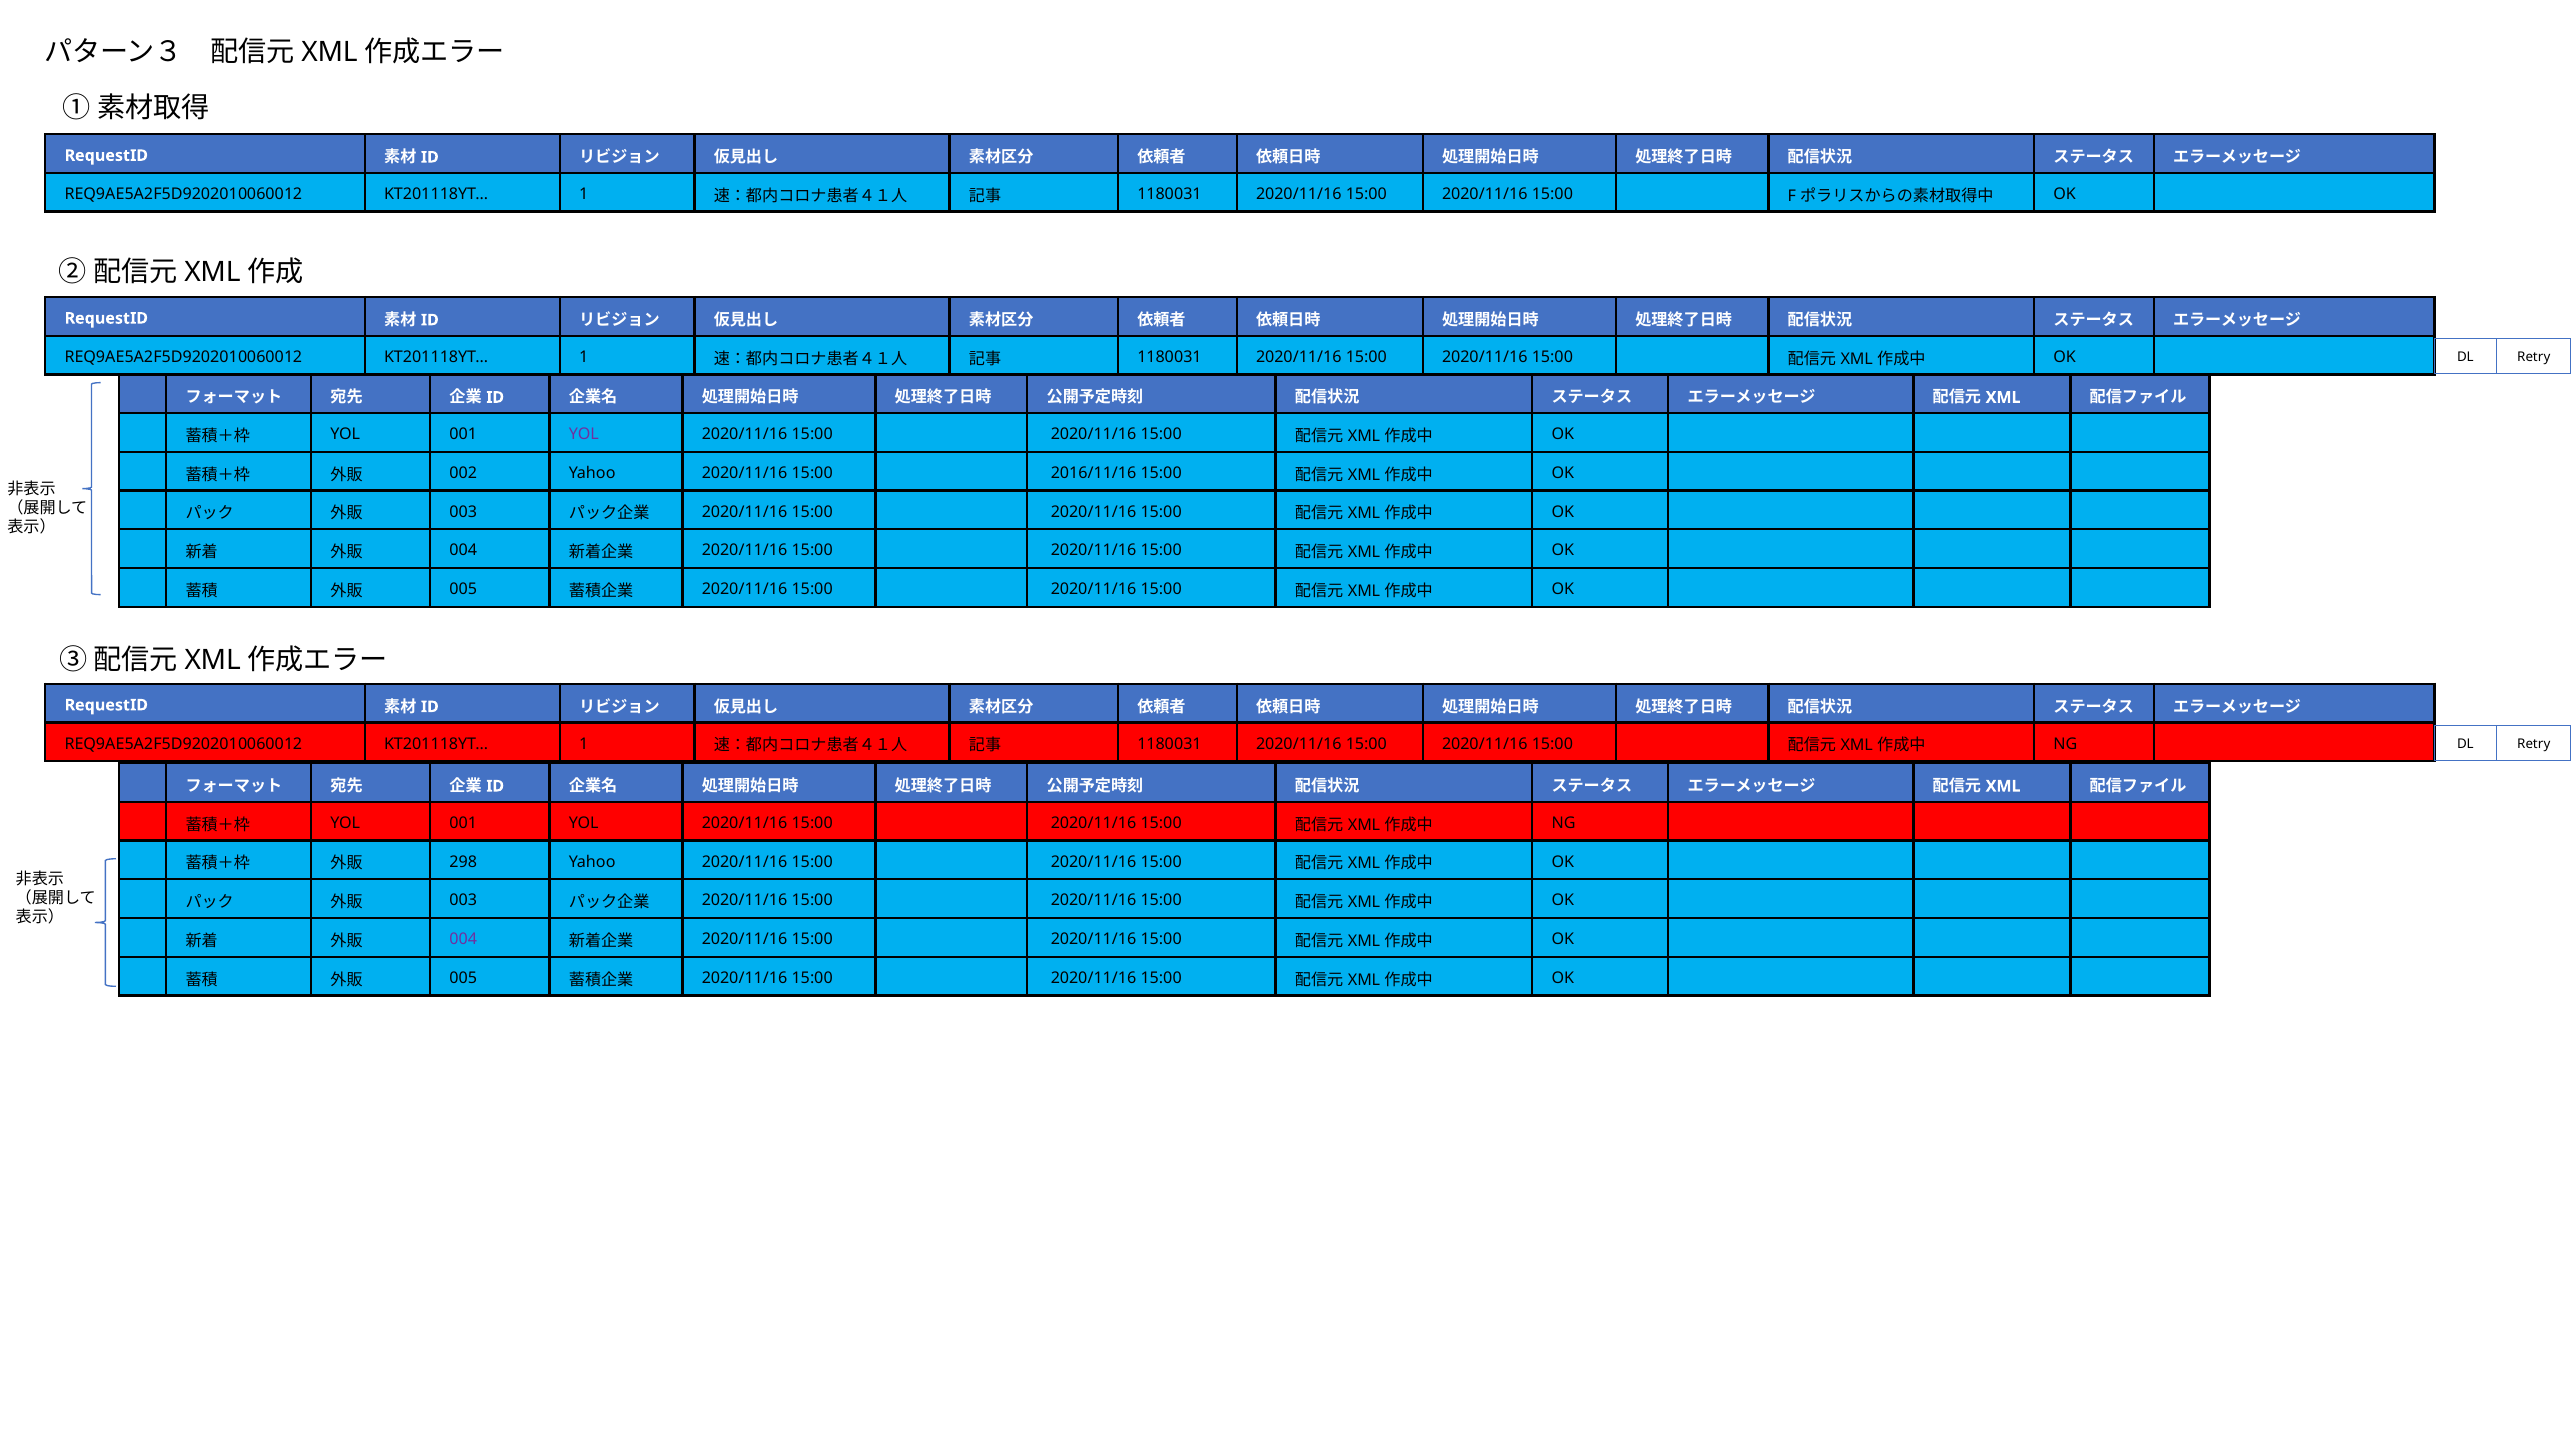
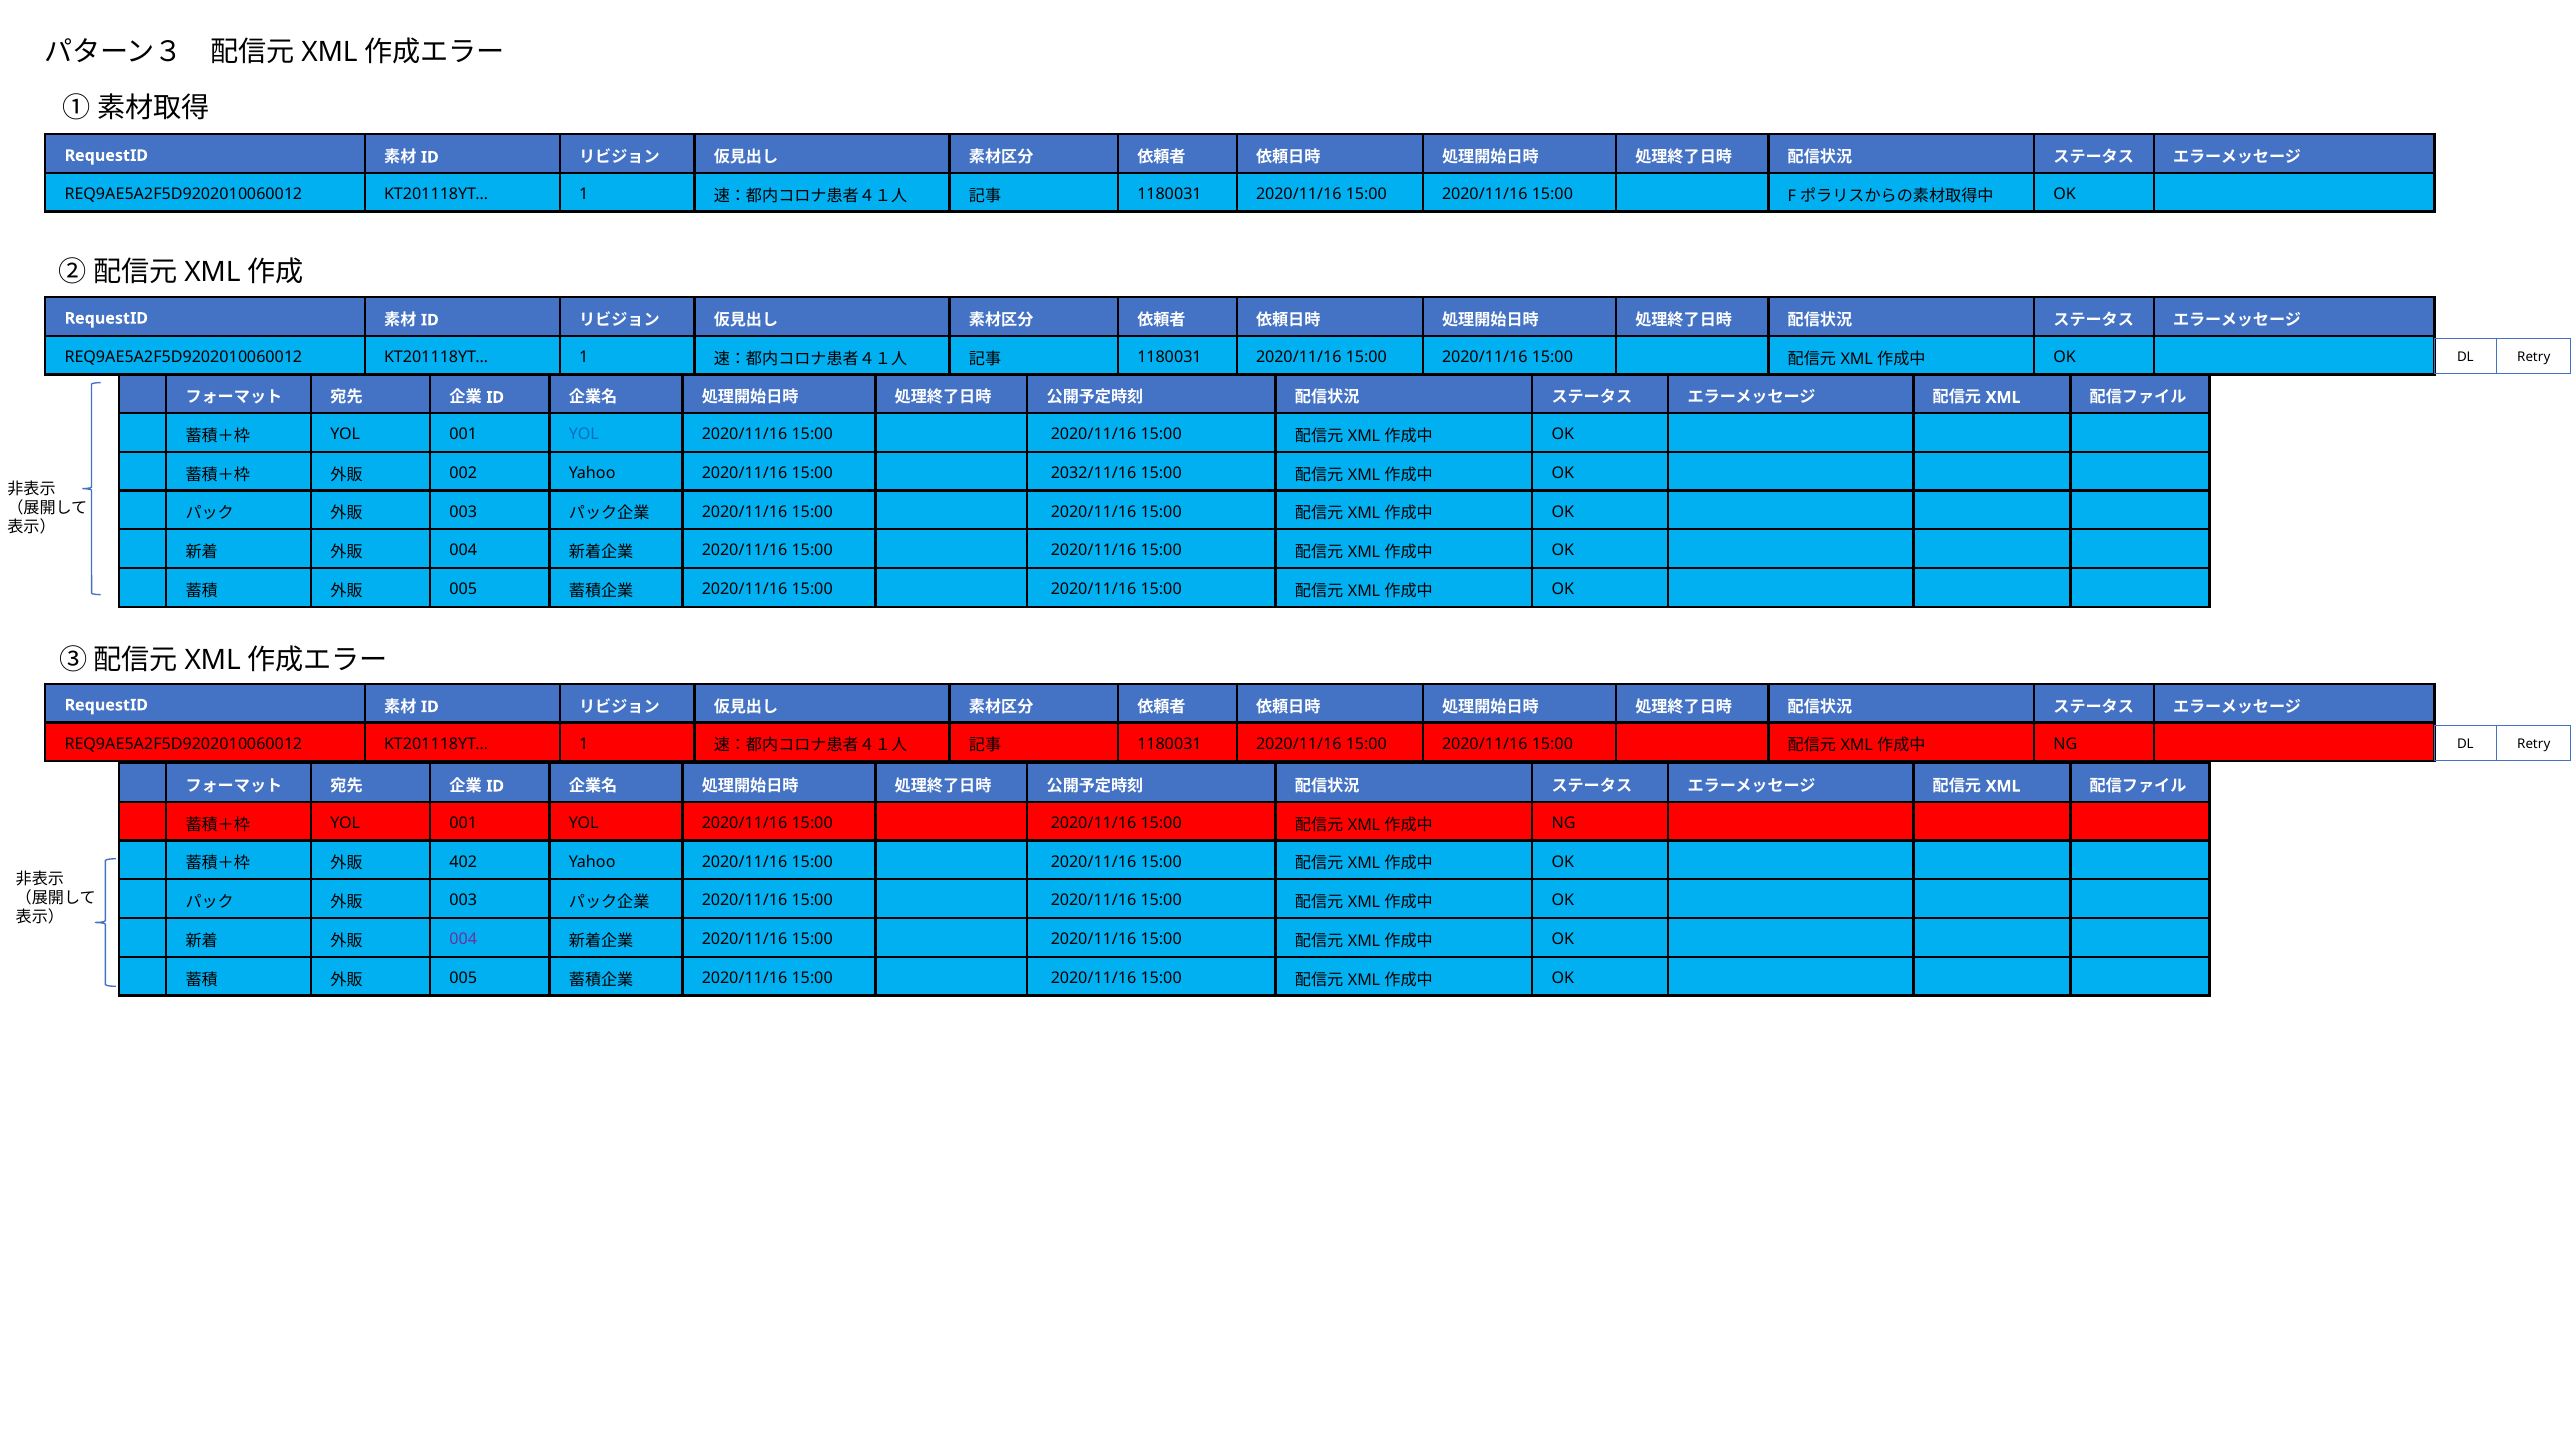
YOL at (584, 434) colour: purple -> blue
2016/11/16: 2016/11/16 -> 2032/11/16
298: 298 -> 402
